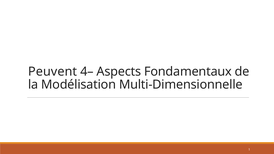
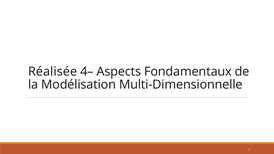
Peuvent: Peuvent -> Réalisée
